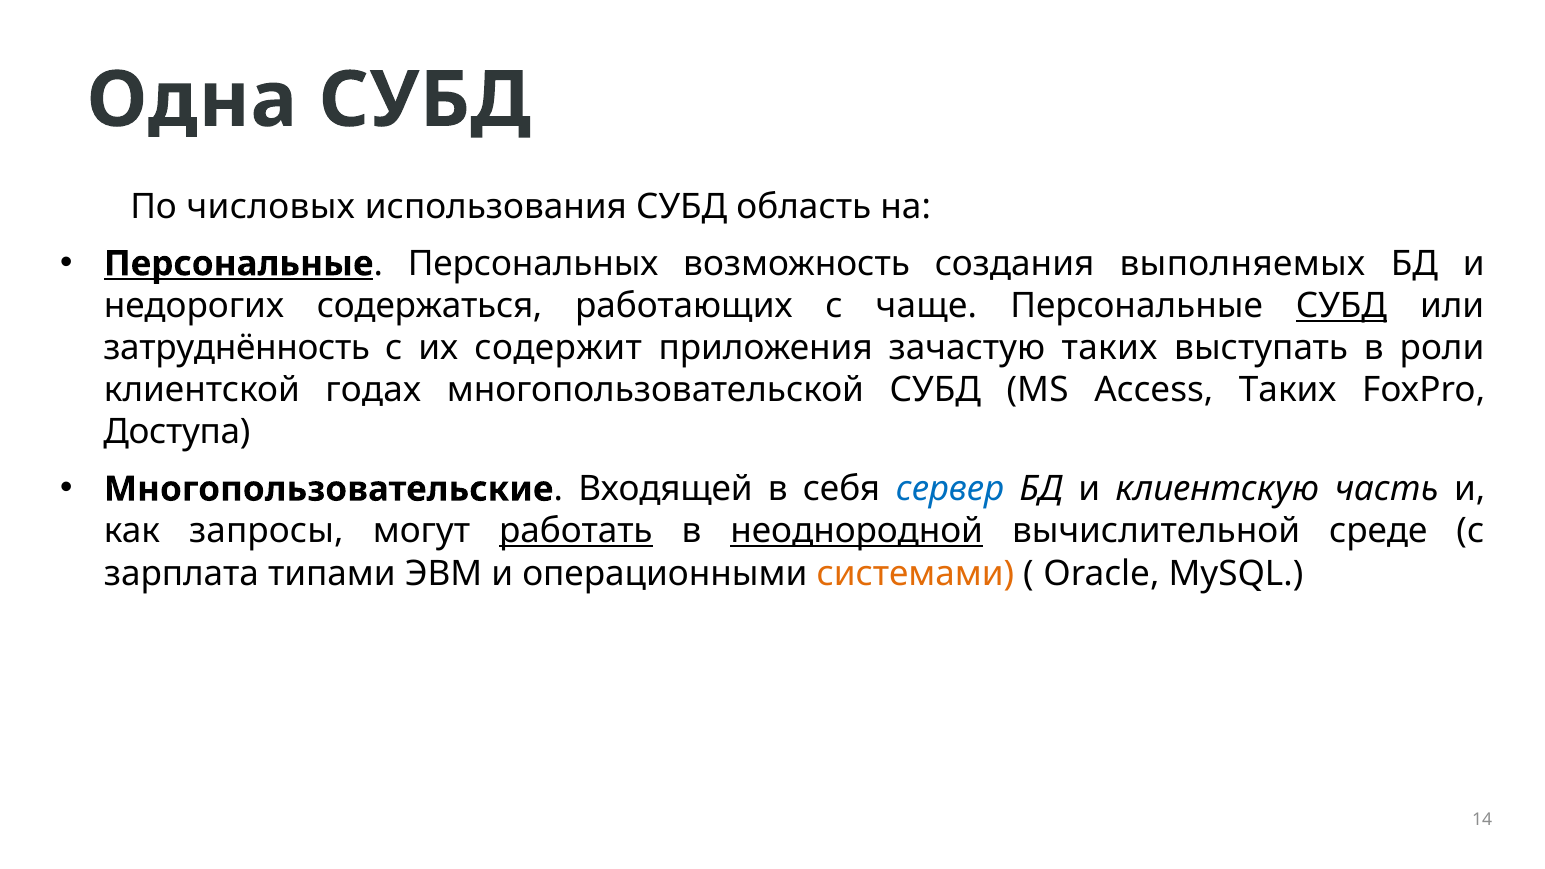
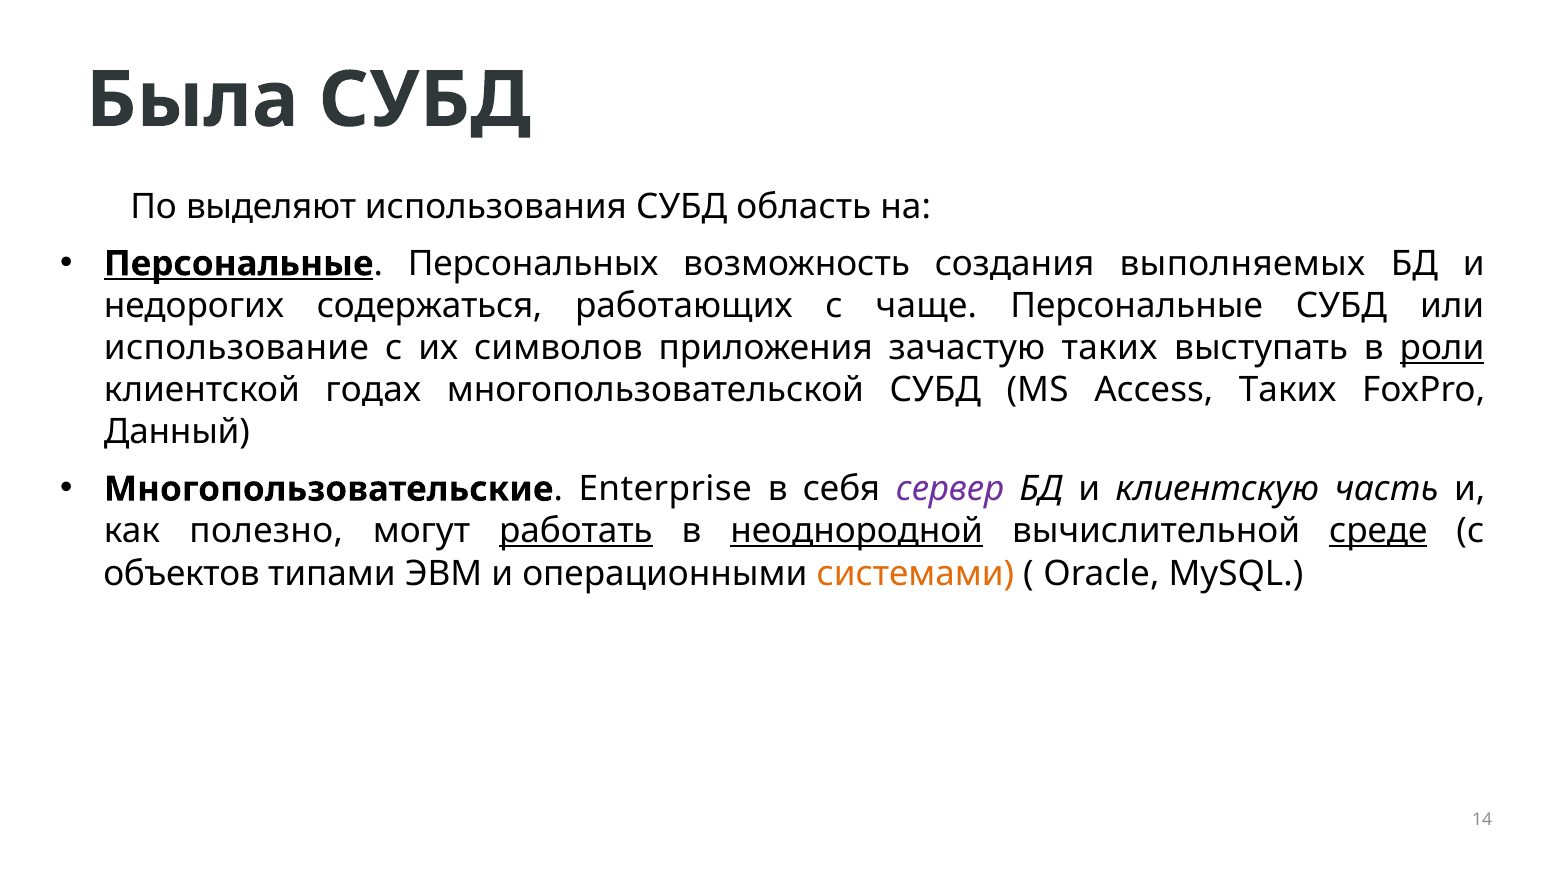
Одна: Одна -> Была
числовых: числовых -> выделяют
СУБД at (1341, 306) underline: present -> none
затруднённость: затруднённость -> использование
содержит: содержит -> символов
роли underline: none -> present
Доступа: Доступа -> Данный
Входящей: Входящей -> Enterprise
сервер colour: blue -> purple
запросы: запросы -> полезно
среде underline: none -> present
зарплата: зарплата -> объектов
